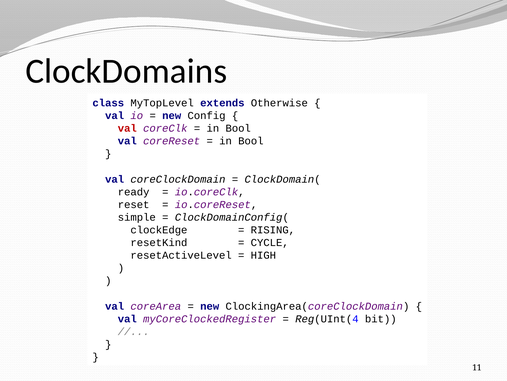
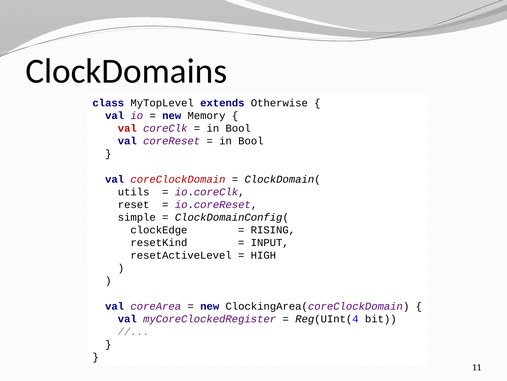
Config: Config -> Memory
coreClockDomain colour: black -> red
ready: ready -> utils
CYCLE: CYCLE -> INPUT
